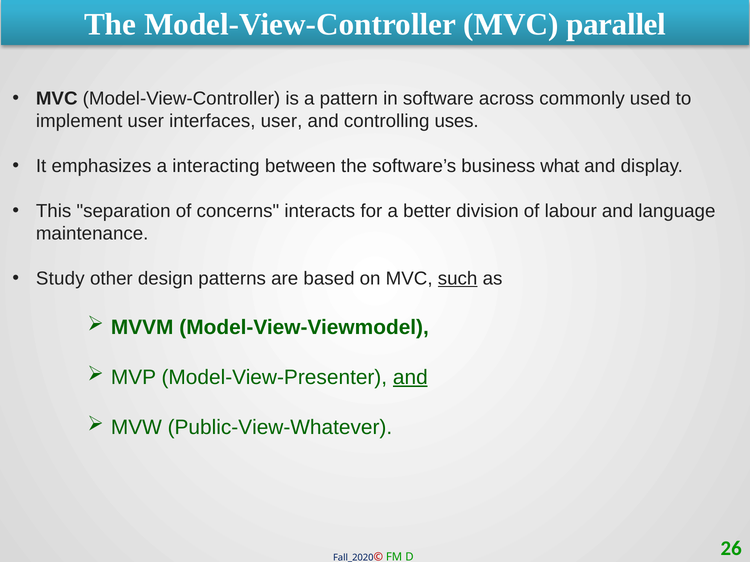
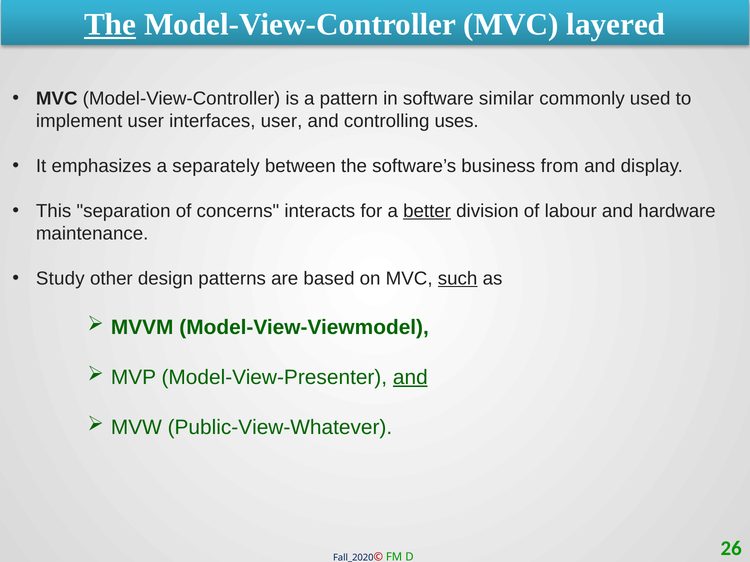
The at (110, 25) underline: none -> present
parallel: parallel -> layered
across: across -> similar
interacting: interacting -> separately
what: what -> from
better underline: none -> present
language: language -> hardware
